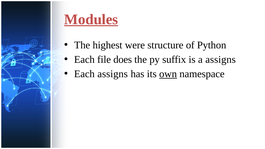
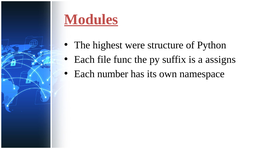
does: does -> func
Each assigns: assigns -> number
own underline: present -> none
